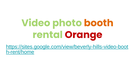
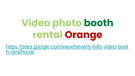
booth colour: orange -> green
